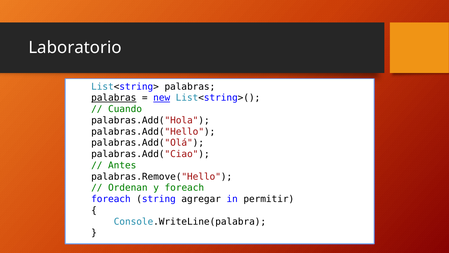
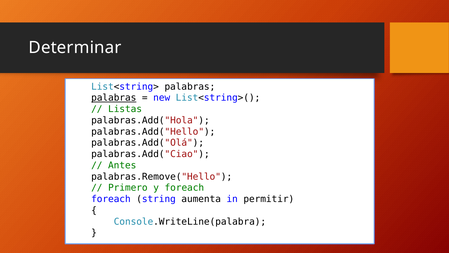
Laboratorio: Laboratorio -> Determinar
new underline: present -> none
Cuando: Cuando -> Listas
Ordenan: Ordenan -> Primero
agregar: agregar -> aumenta
